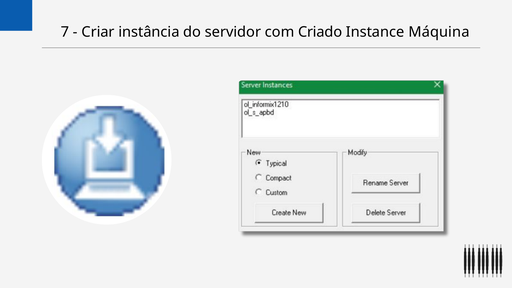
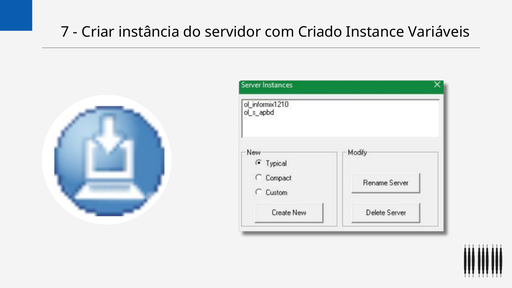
Máquina: Máquina -> Variáveis
